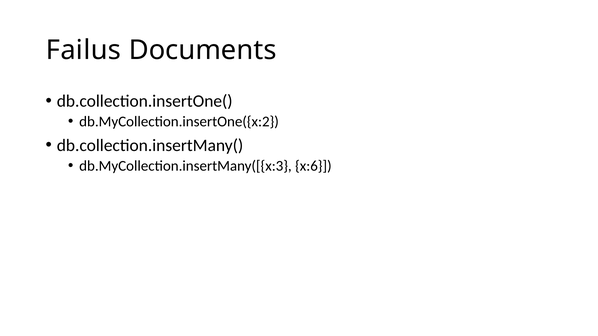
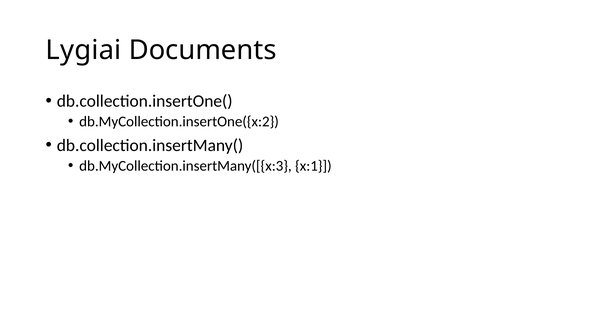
Failus: Failus -> Lygiai
x:6: x:6 -> x:1
